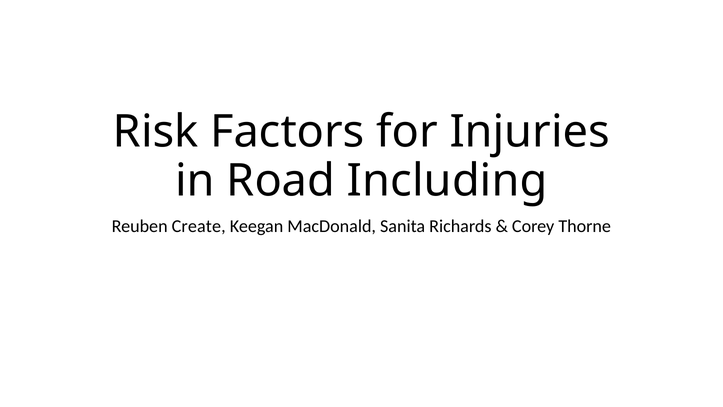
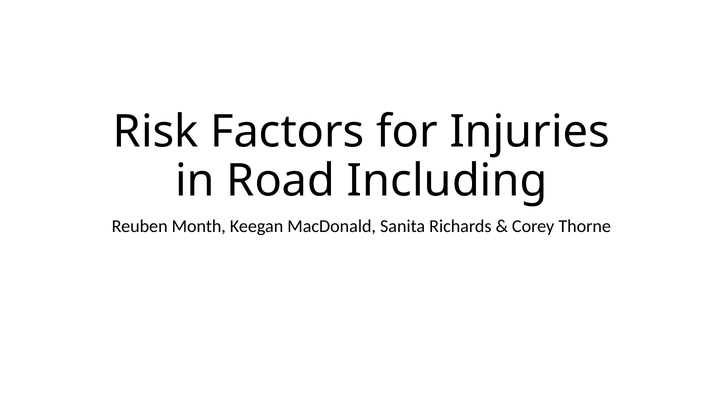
Create: Create -> Month
